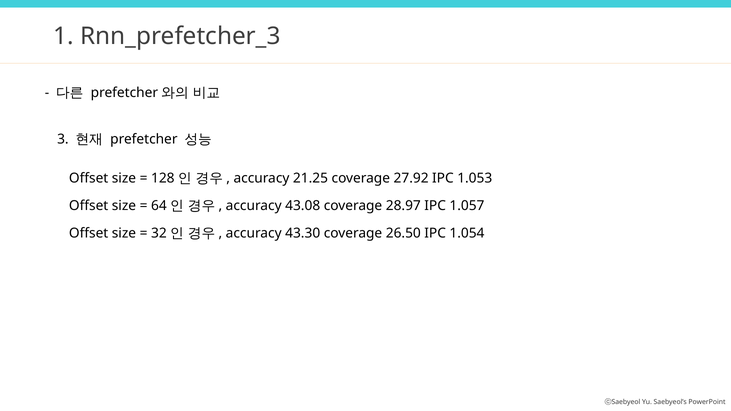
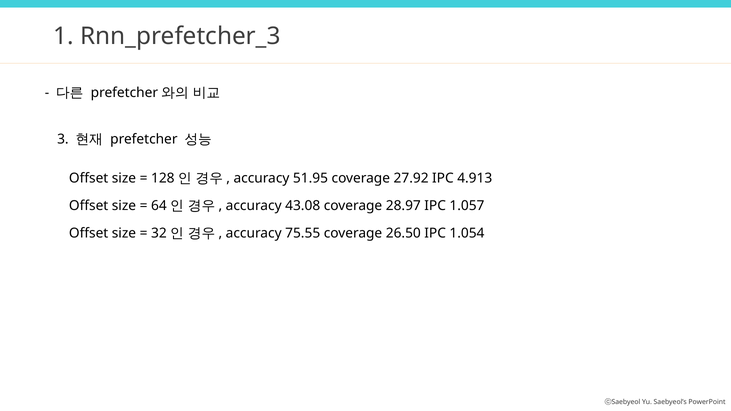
21.25: 21.25 -> 51.95
1.053: 1.053 -> 4.913
43.30: 43.30 -> 75.55
